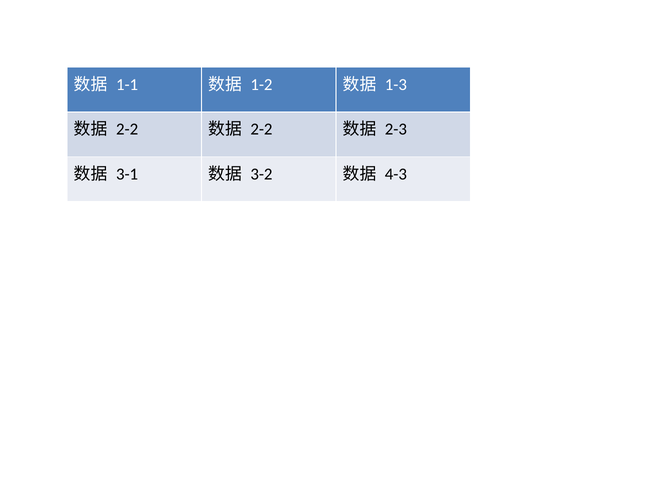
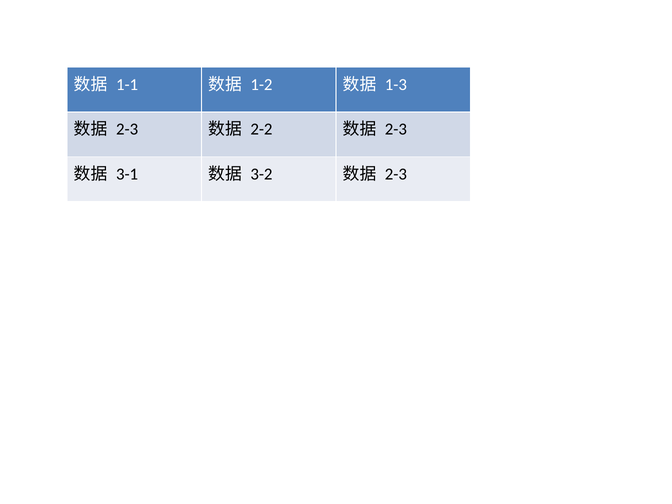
2-2 at (127, 129): 2-2 -> 2-3
4-3 at (396, 174): 4-3 -> 2-3
